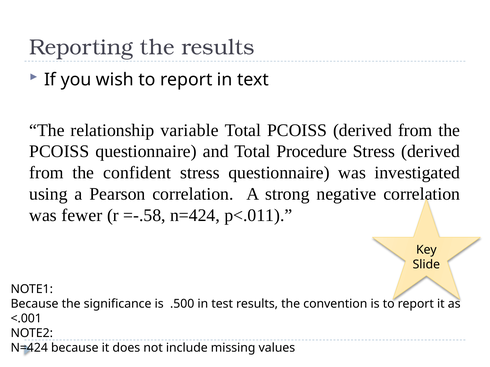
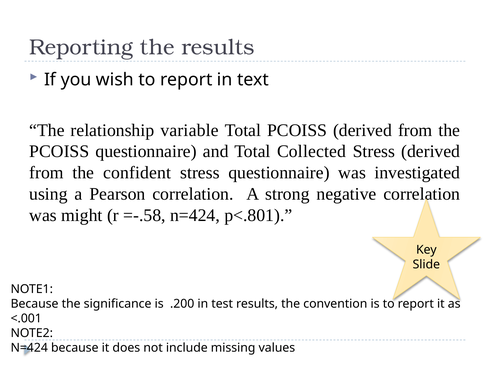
Procedure: Procedure -> Collected
fewer: fewer -> might
p<.011: p<.011 -> p<.801
.500: .500 -> .200
